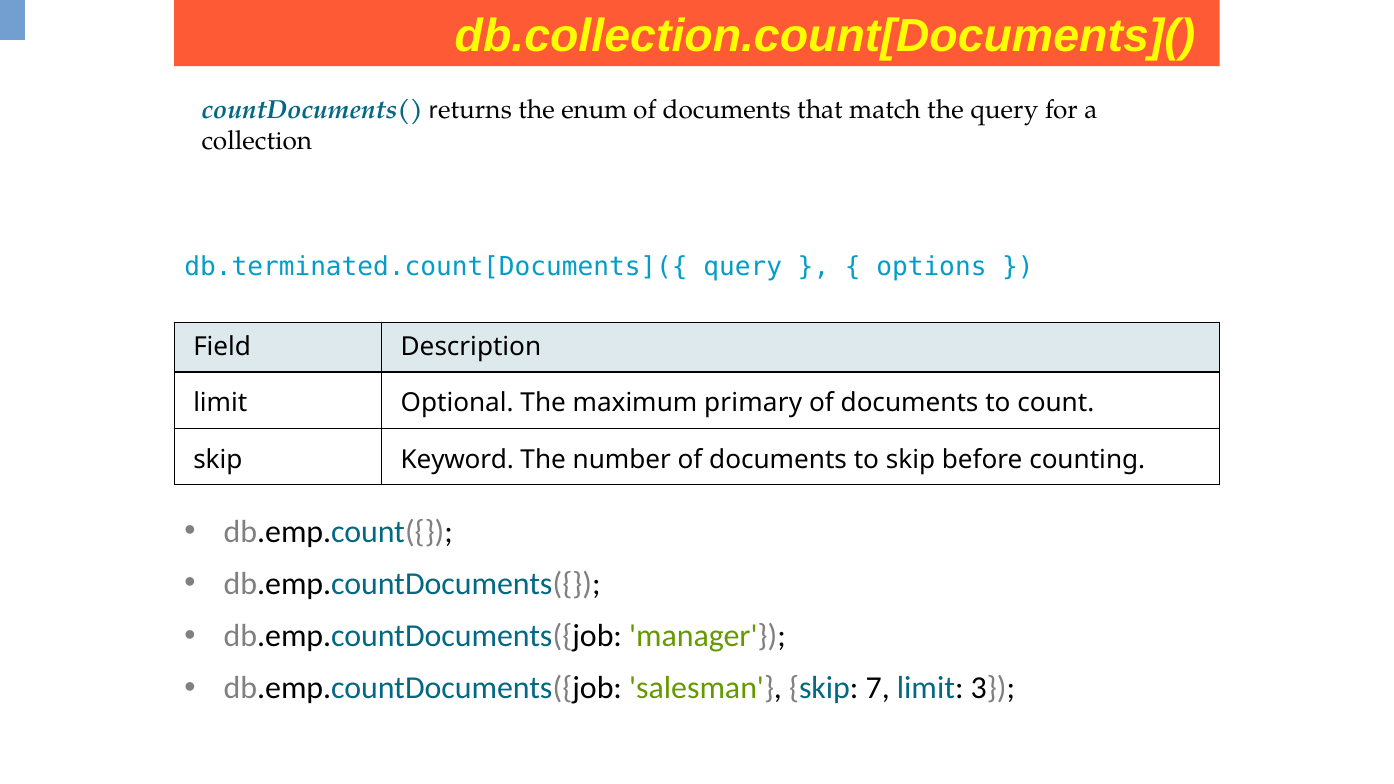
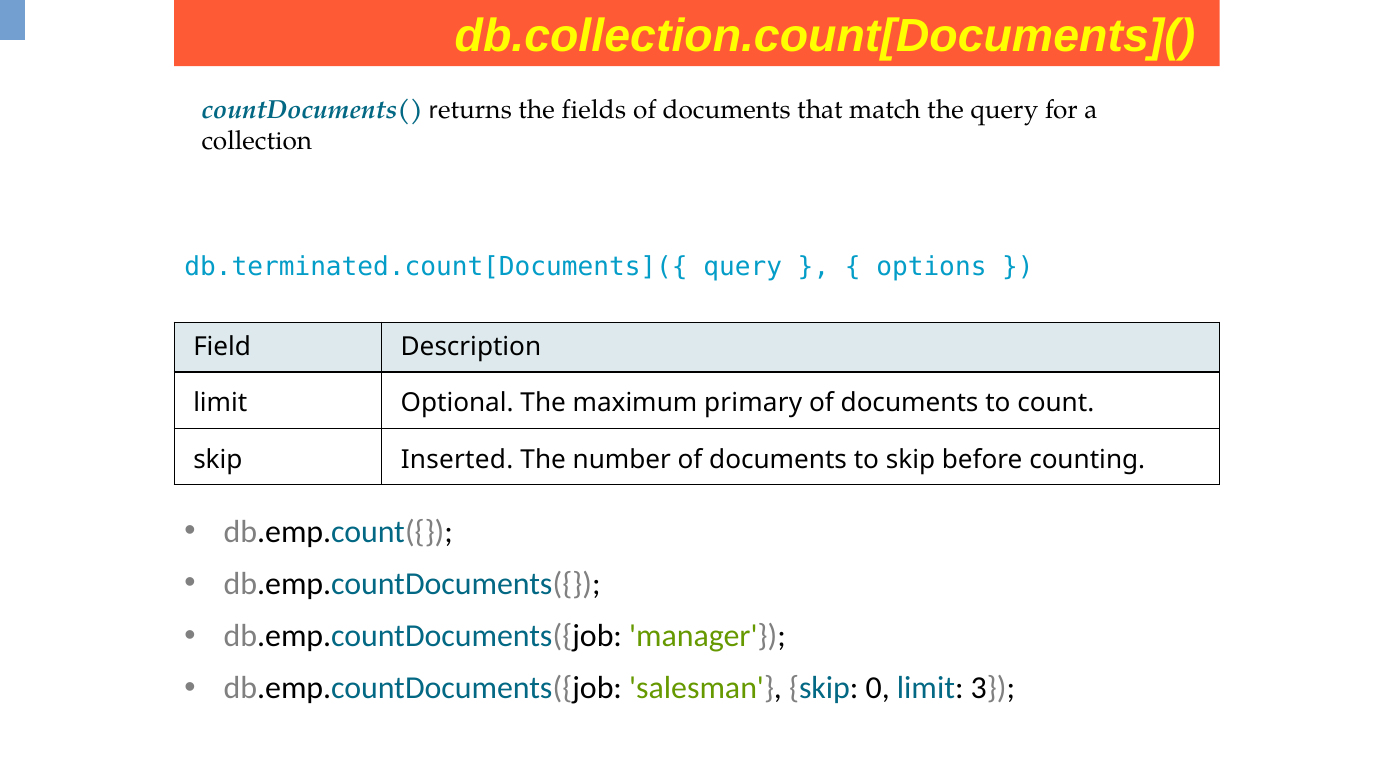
enum: enum -> fields
Keyword: Keyword -> Inserted
7: 7 -> 0
